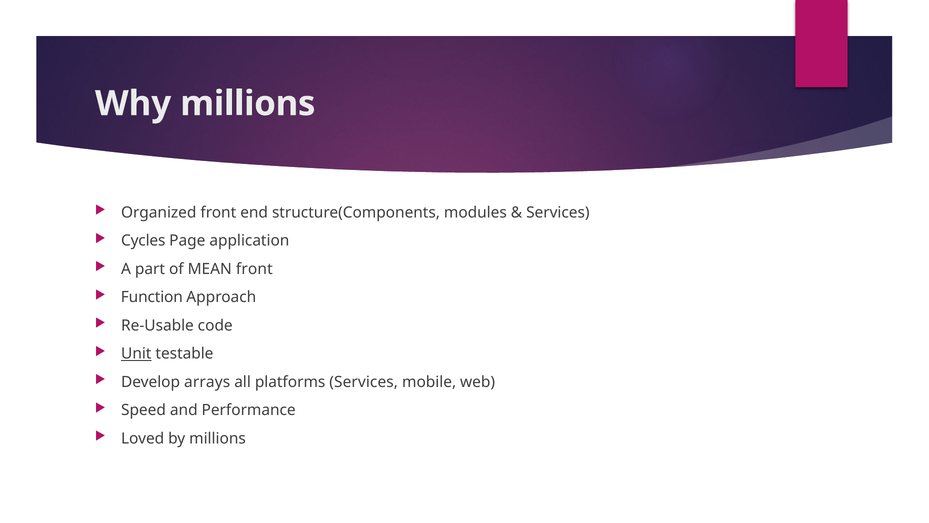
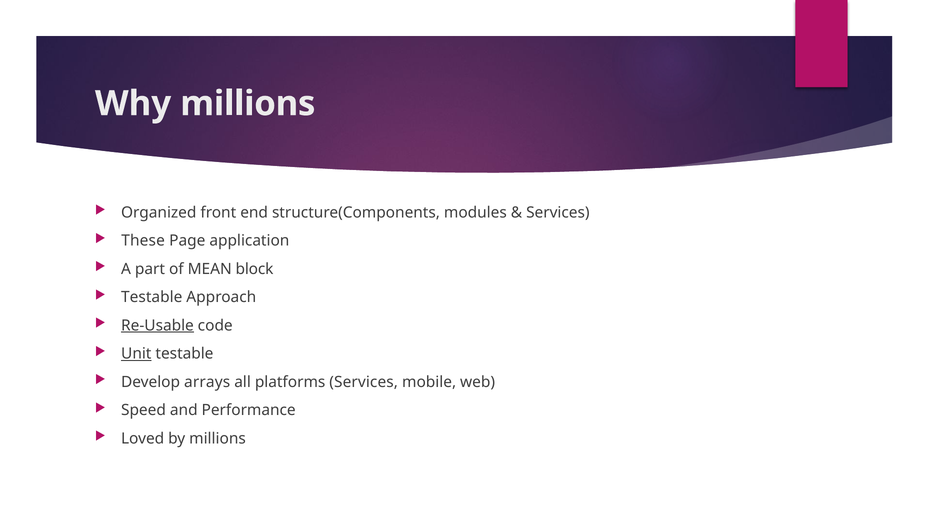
Cycles: Cycles -> These
MEAN front: front -> block
Function at (152, 297): Function -> Testable
Re-Usable underline: none -> present
